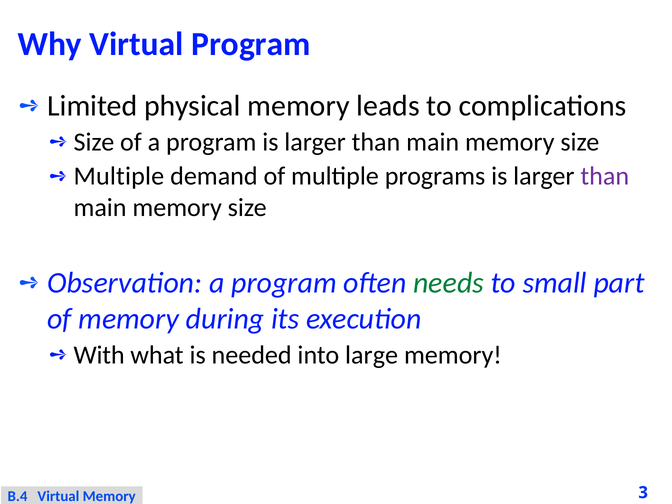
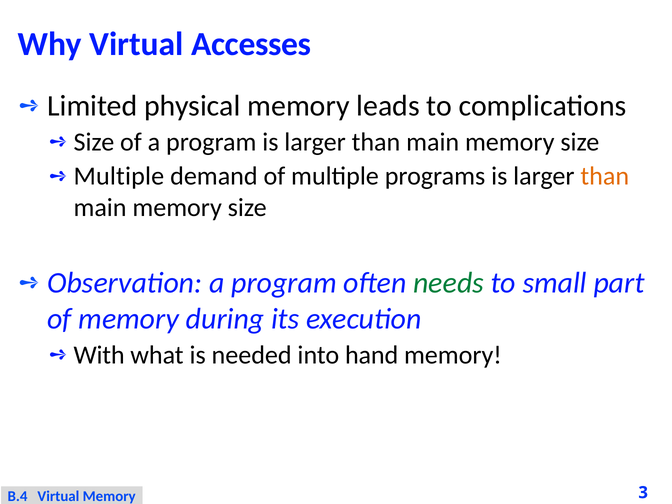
Virtual Program: Program -> Accesses
than at (605, 176) colour: purple -> orange
large: large -> hand
